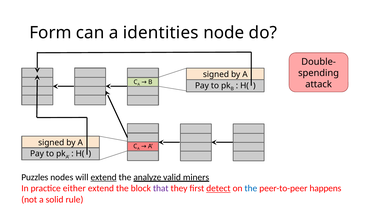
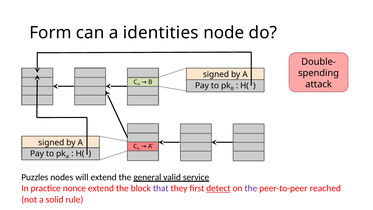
extend at (104, 177) underline: present -> none
analyze: analyze -> general
miners: miners -> service
either: either -> nonce
the at (251, 188) colour: blue -> purple
happens: happens -> reached
